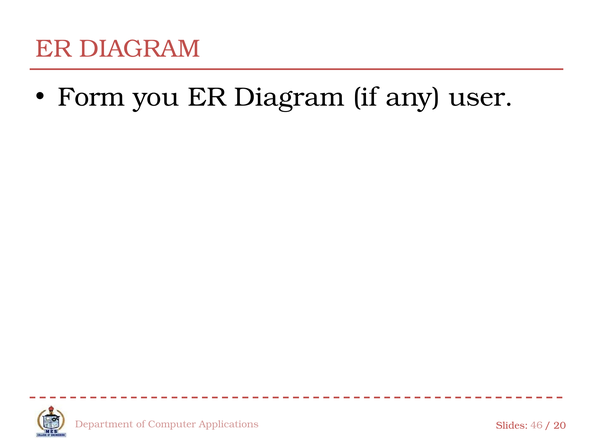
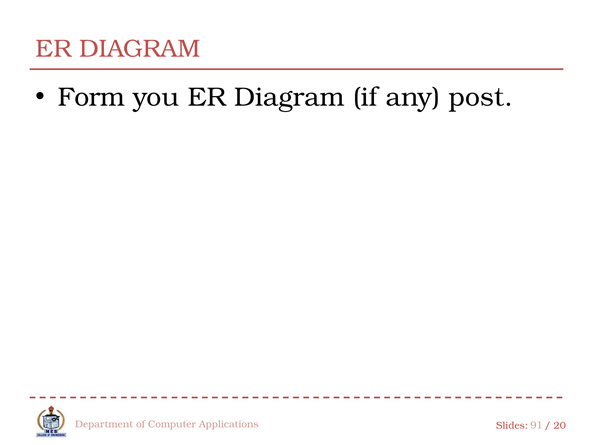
user: user -> post
46: 46 -> 91
